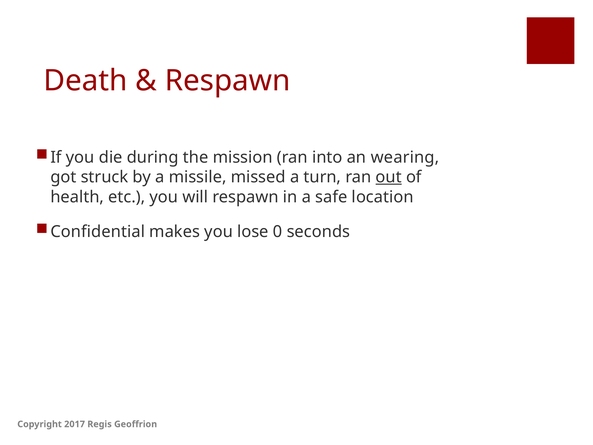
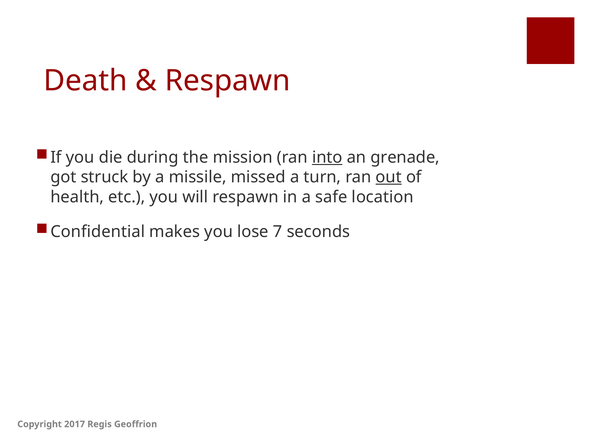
into underline: none -> present
wearing: wearing -> grenade
0: 0 -> 7
